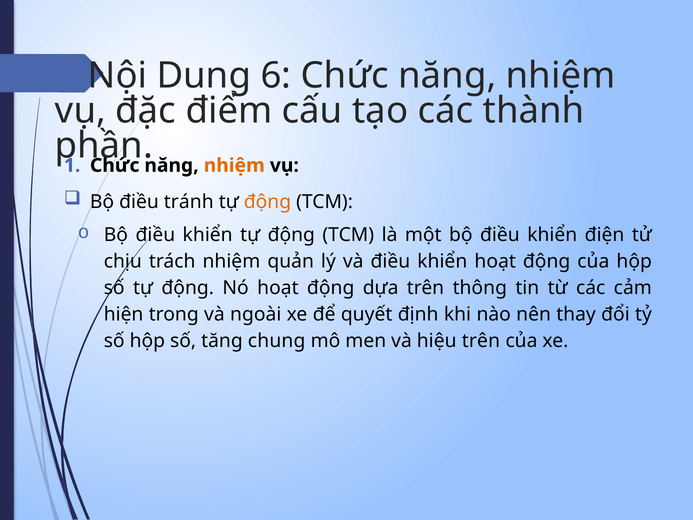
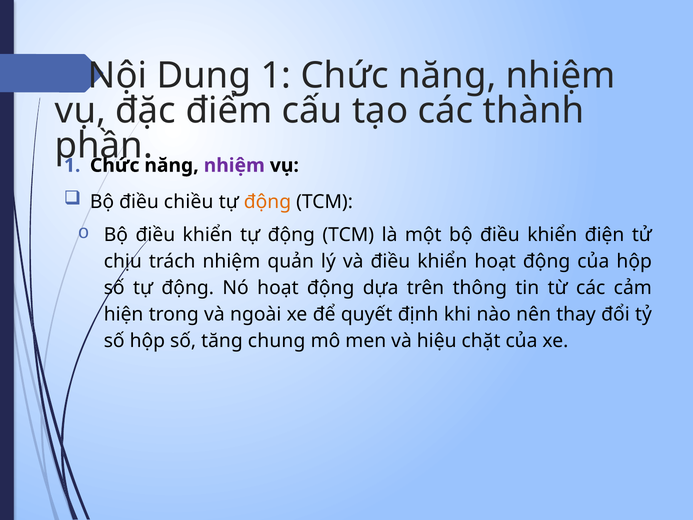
Dung 6: 6 -> 1
nhiệm at (234, 165) colour: orange -> purple
tránh: tránh -> chiều
hiệu trên: trên -> chặt
